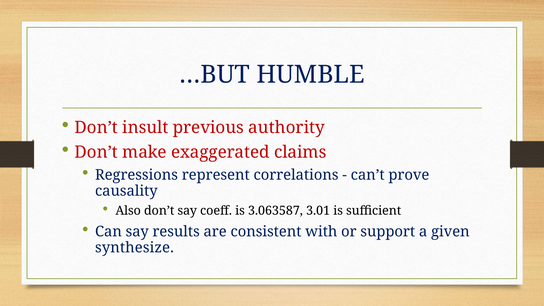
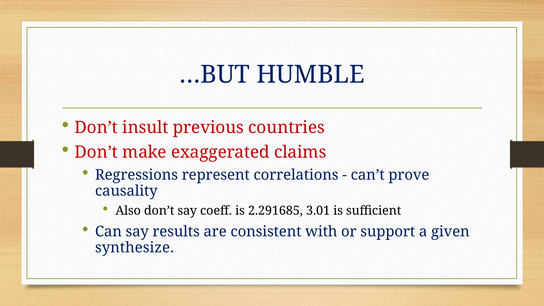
authority: authority -> countries
3.063587: 3.063587 -> 2.291685
